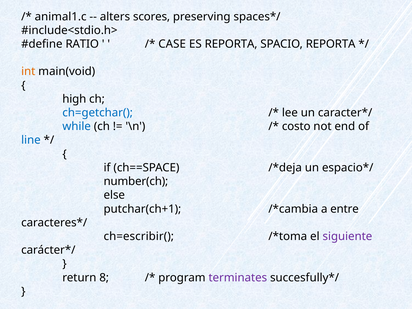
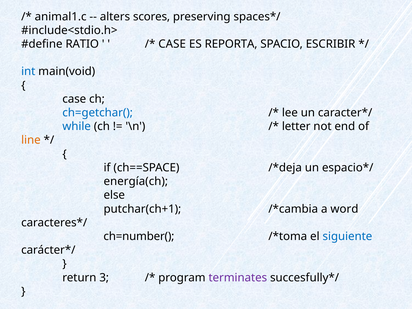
SPACIO REPORTA: REPORTA -> ESCRIBIR
int colour: orange -> blue
high at (74, 99): high -> case
costo: costo -> letter
line colour: blue -> orange
number(ch: number(ch -> energía(ch
entre: entre -> word
ch=escribir(: ch=escribir( -> ch=number(
siguiente colour: purple -> blue
8: 8 -> 3
